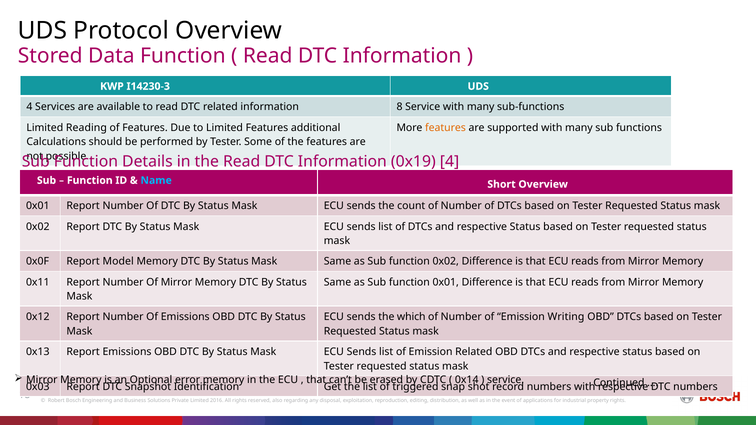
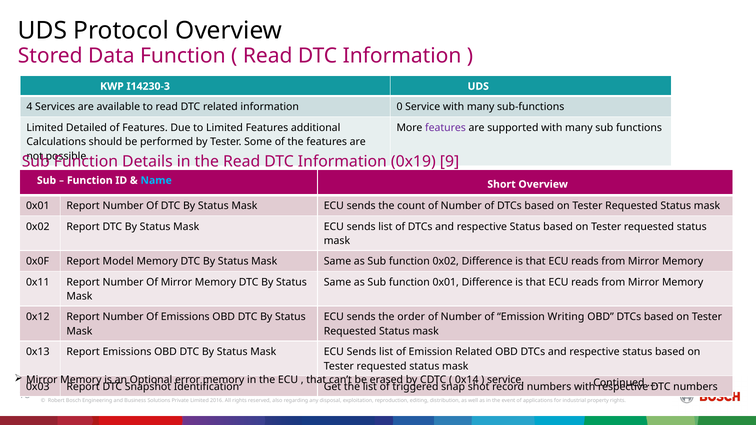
8: 8 -> 0
Reading: Reading -> Detailed
features at (445, 128) colour: orange -> purple
0x19 4: 4 -> 9
which: which -> order
